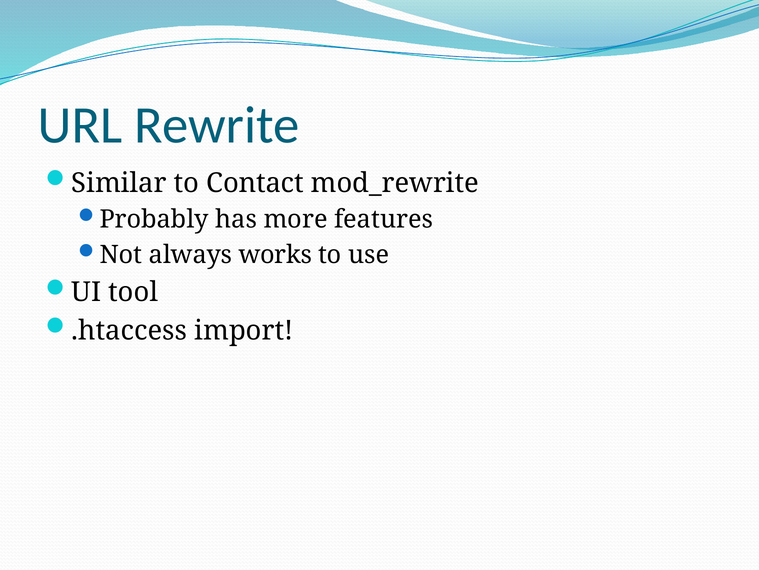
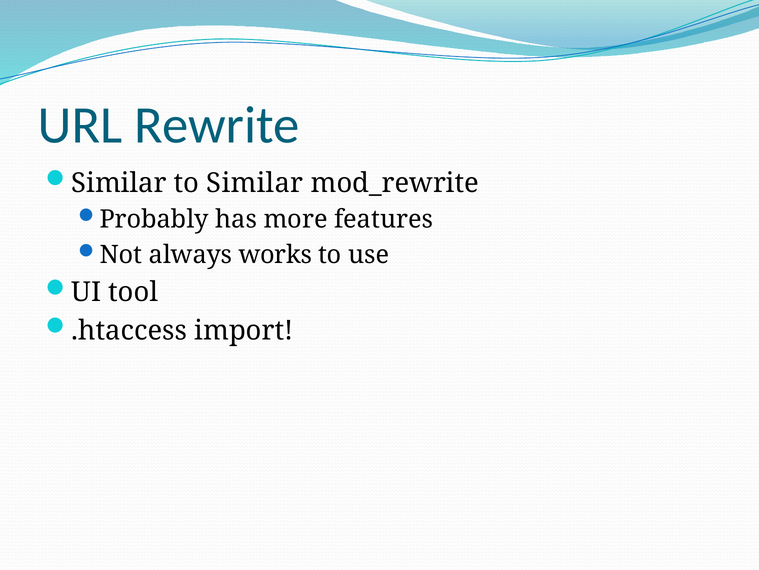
to Contact: Contact -> Similar
